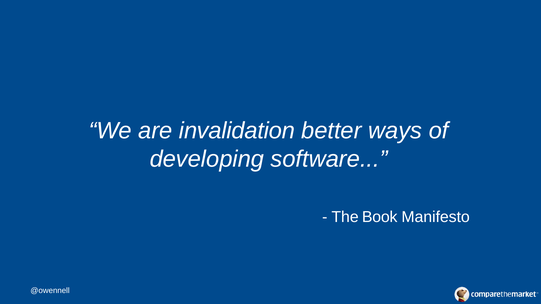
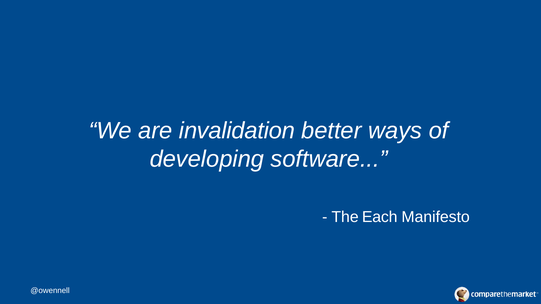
Book: Book -> Each
